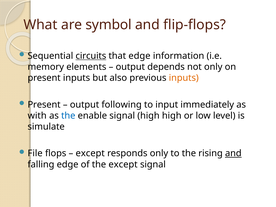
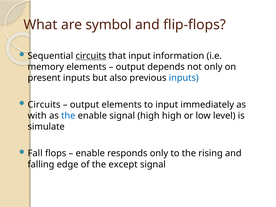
that edge: edge -> input
inputs at (184, 78) colour: orange -> blue
Present at (44, 105): Present -> Circuits
output following: following -> elements
File: File -> Fall
except at (90, 153): except -> enable
and at (233, 153) underline: present -> none
